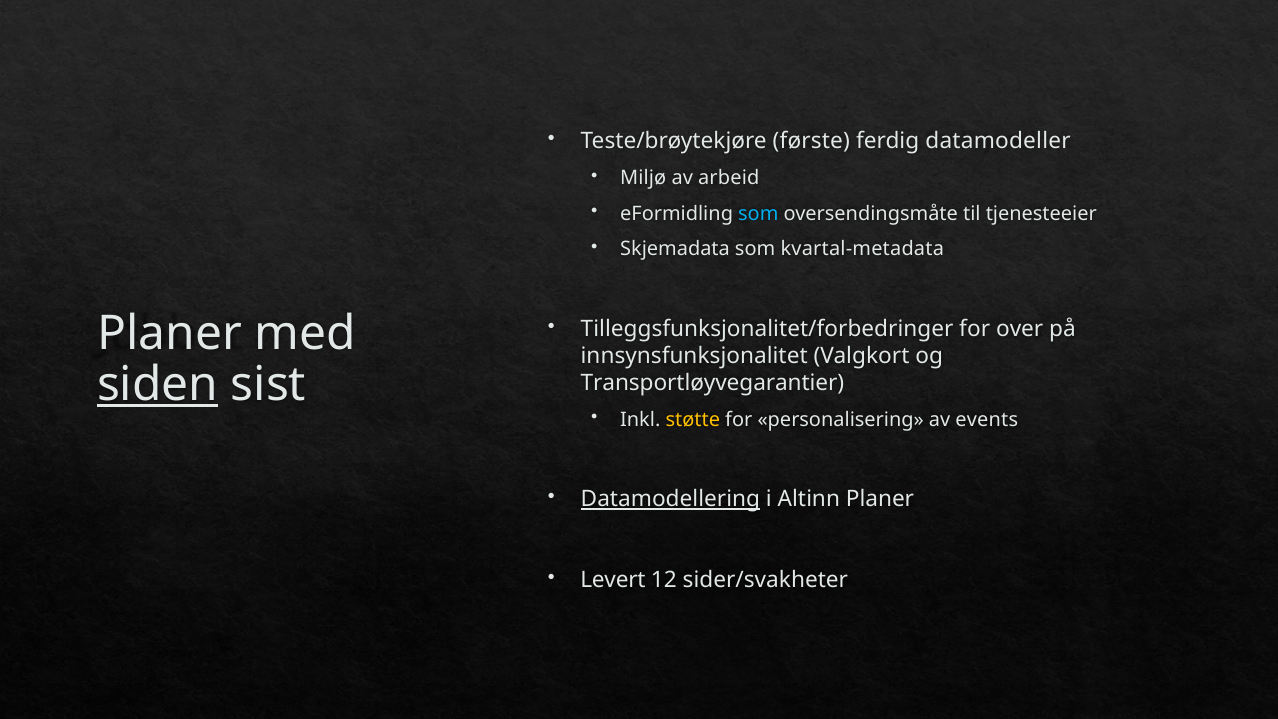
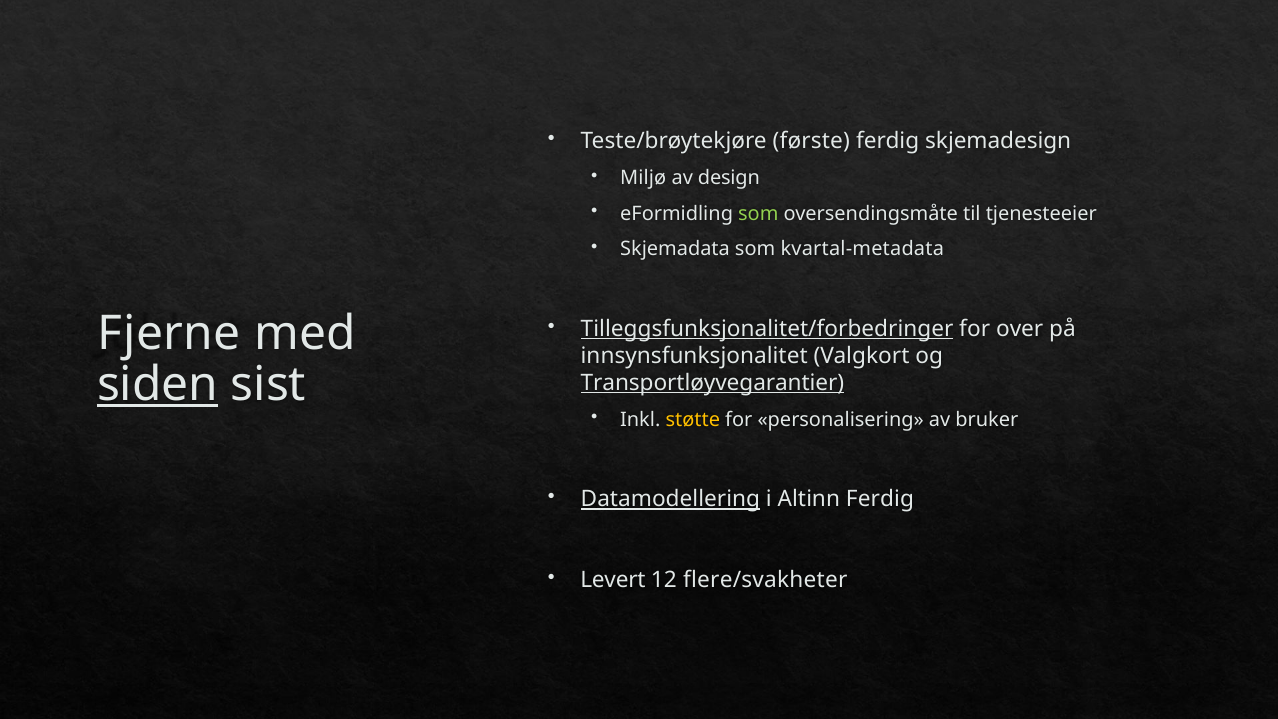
datamodeller: datamodeller -> skjemadesign
arbeid: arbeid -> design
som at (758, 214) colour: light blue -> light green
Planer at (170, 333): Planer -> Fjerne
Tilleggsfunksjonalitet/forbedringer underline: none -> present
Transportløyvegarantier underline: none -> present
events: events -> bruker
Altinn Planer: Planer -> Ferdig
sider/svakheter: sider/svakheter -> flere/svakheter
